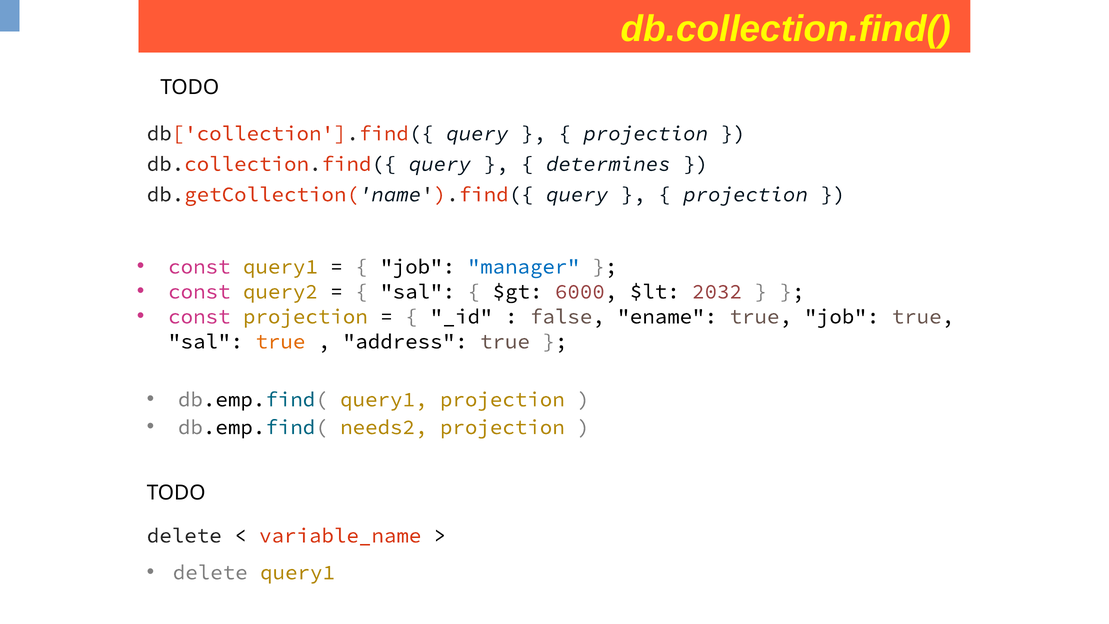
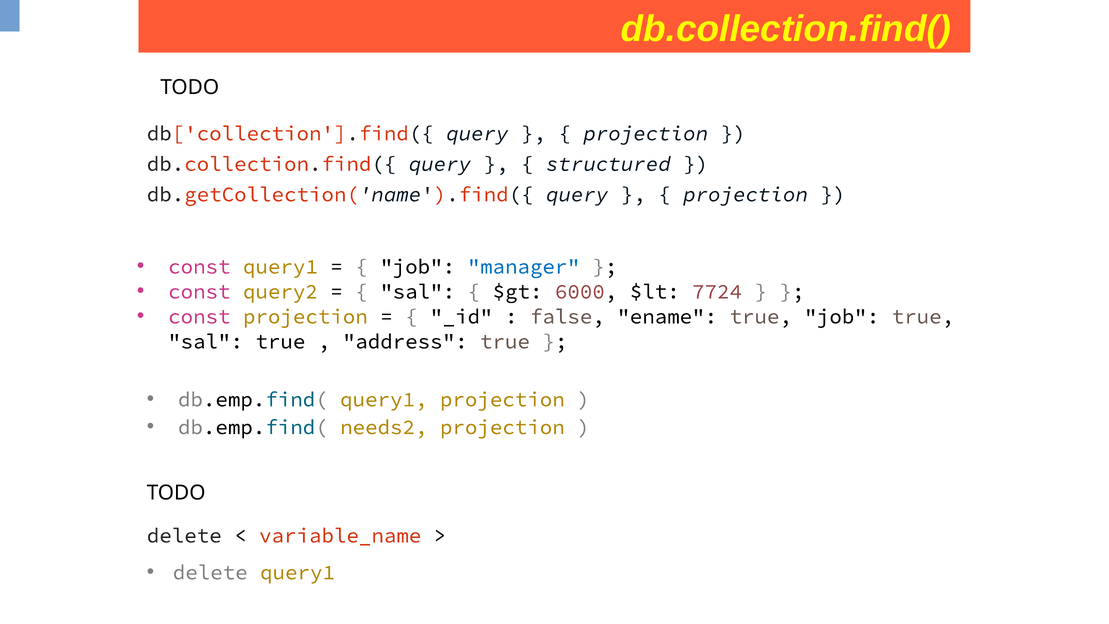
determines: determines -> structured
2032: 2032 -> 7724
true at (280, 341) colour: orange -> black
